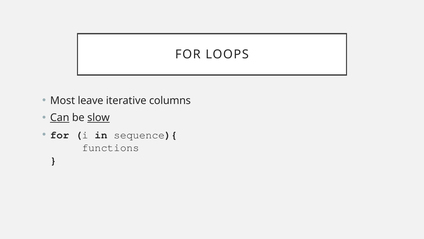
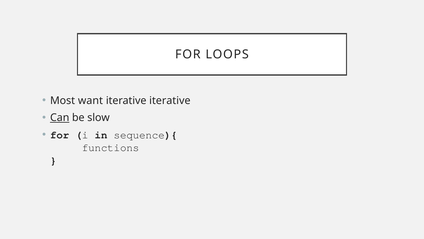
leave: leave -> want
iterative columns: columns -> iterative
slow underline: present -> none
